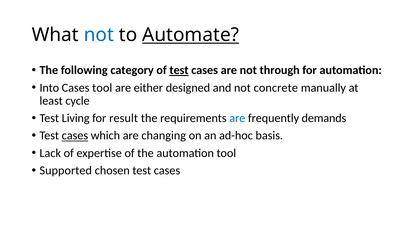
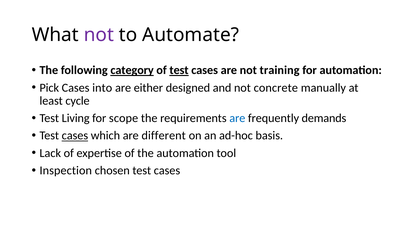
not at (99, 35) colour: blue -> purple
Automate underline: present -> none
category underline: none -> present
through: through -> training
Into: Into -> Pick
Cases tool: tool -> into
result: result -> scope
changing: changing -> different
Supported: Supported -> Inspection
